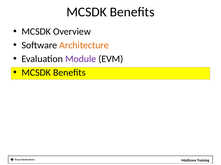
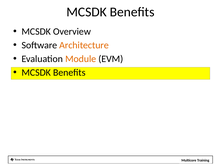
Module colour: purple -> orange
